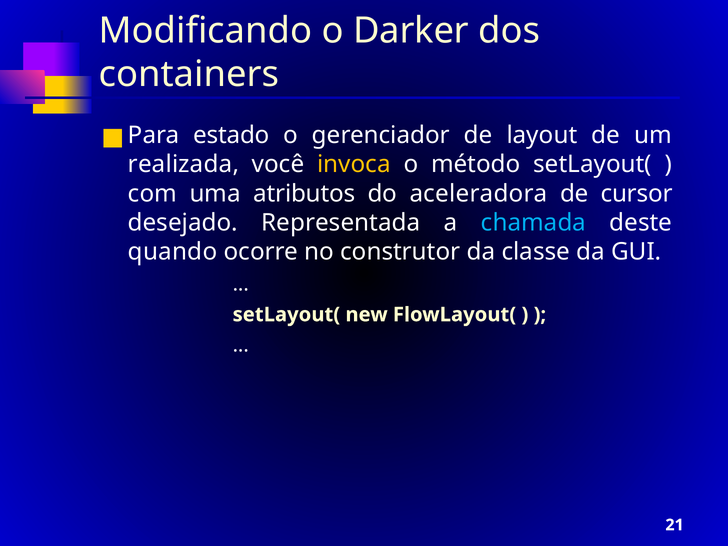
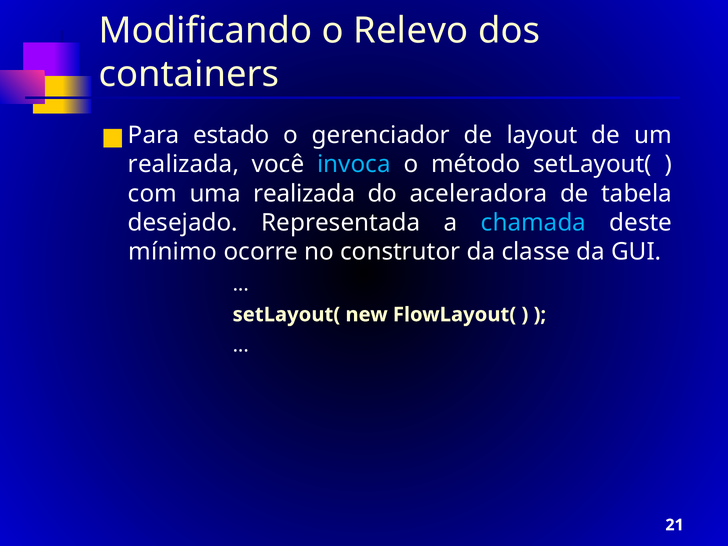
Darker: Darker -> Relevo
invoca colour: yellow -> light blue
uma atributos: atributos -> realizada
cursor: cursor -> tabela
quando: quando -> mínimo
